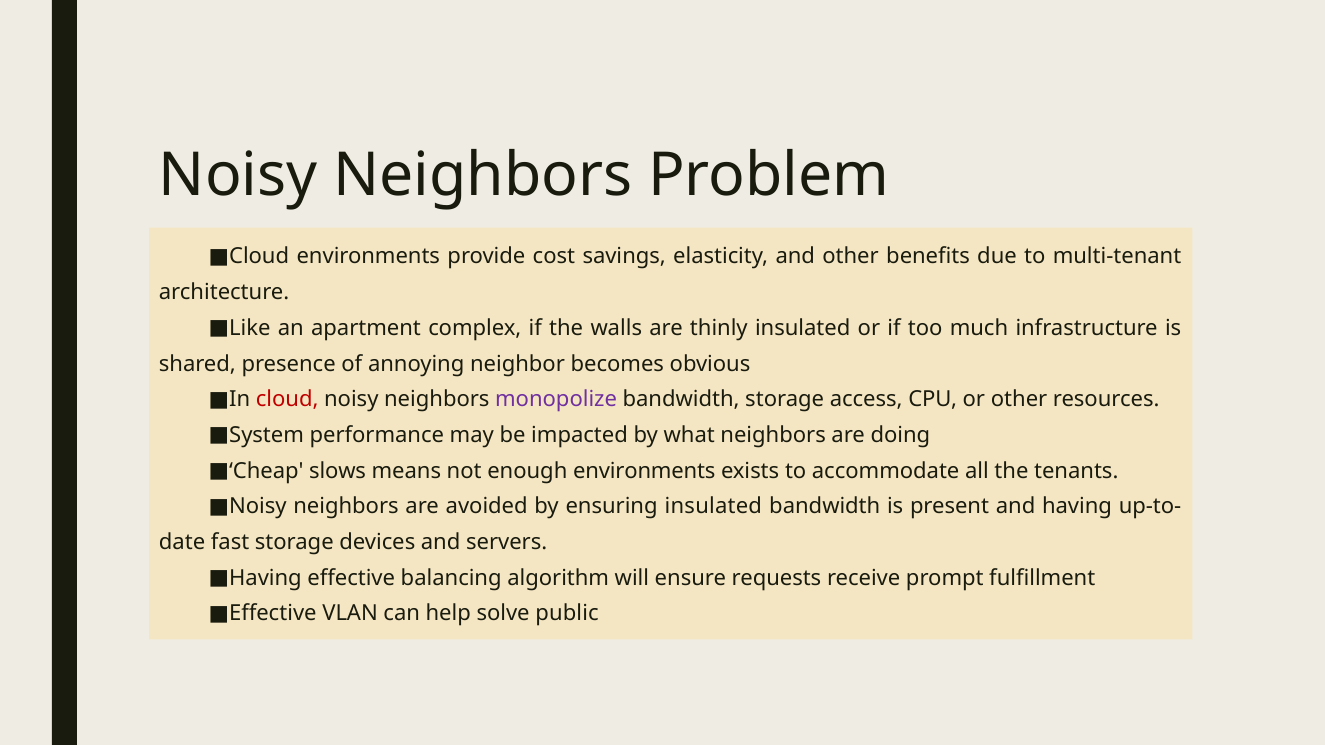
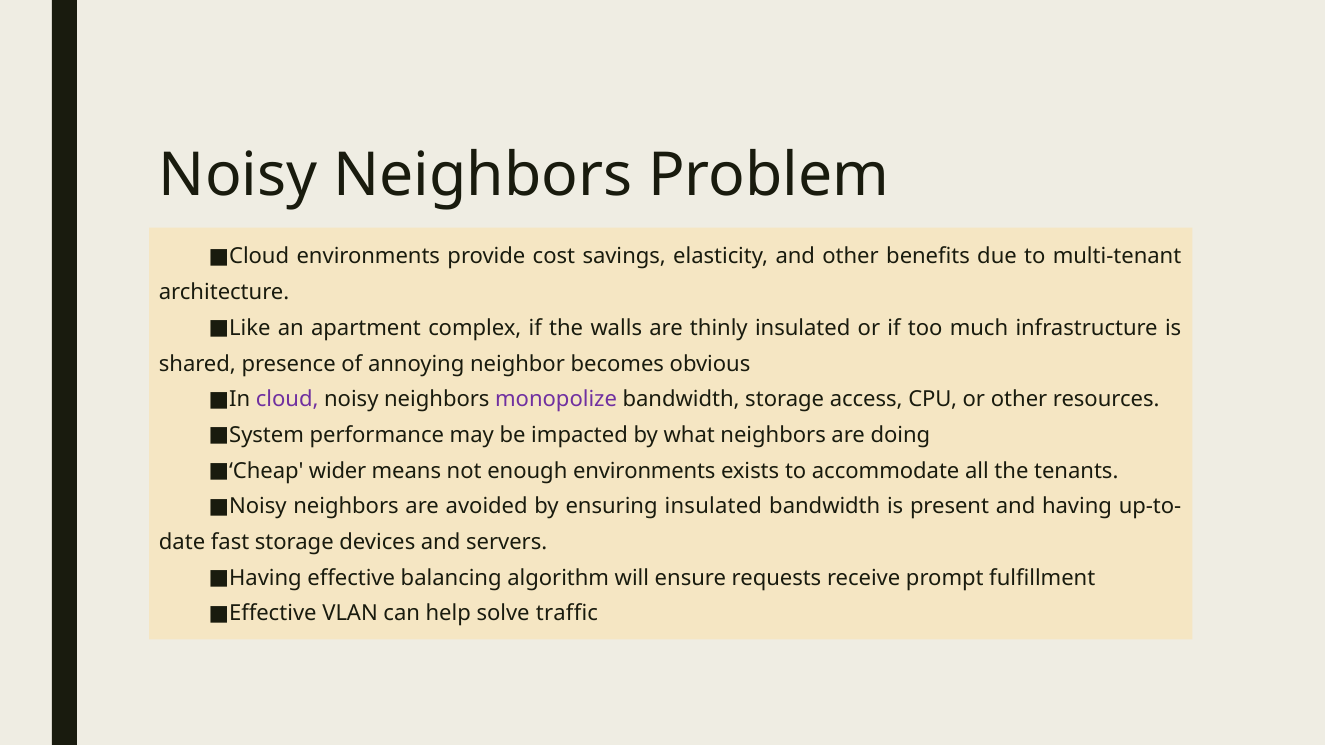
cloud at (287, 400) colour: red -> purple
slows: slows -> wider
public: public -> traffic
